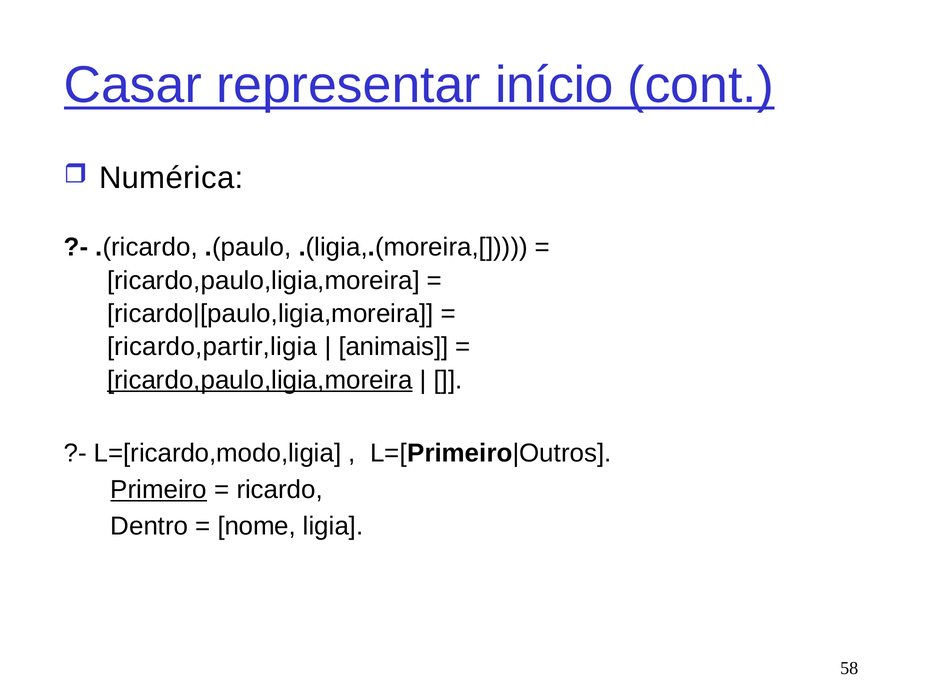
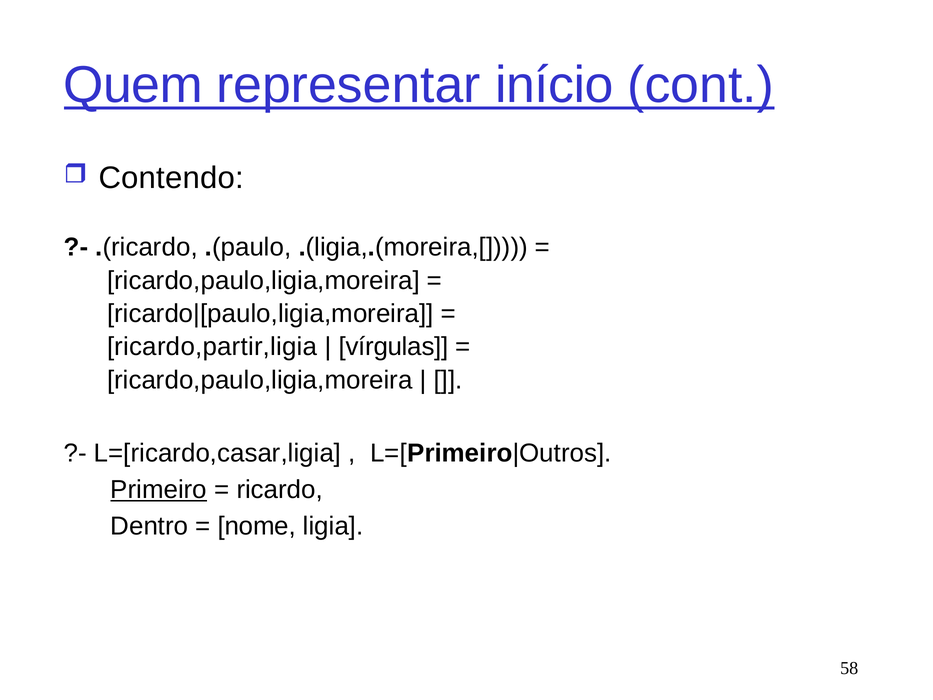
Casar: Casar -> Quem
Numérica: Numérica -> Contendo
animais: animais -> vírgulas
ricardo,paulo,ligia,moreira at (260, 380) underline: present -> none
L=[ricardo,modo,ligia: L=[ricardo,modo,ligia -> L=[ricardo,casar,ligia
